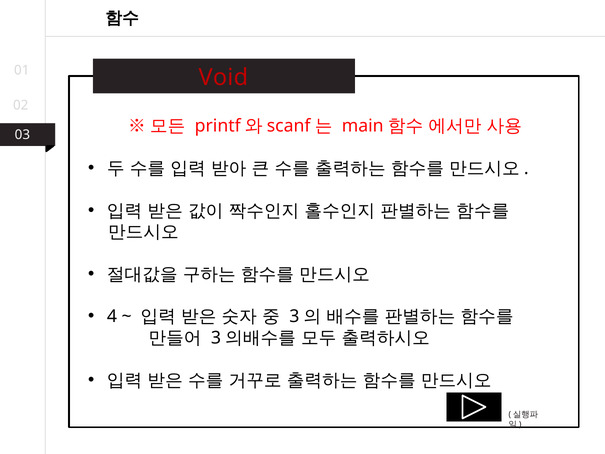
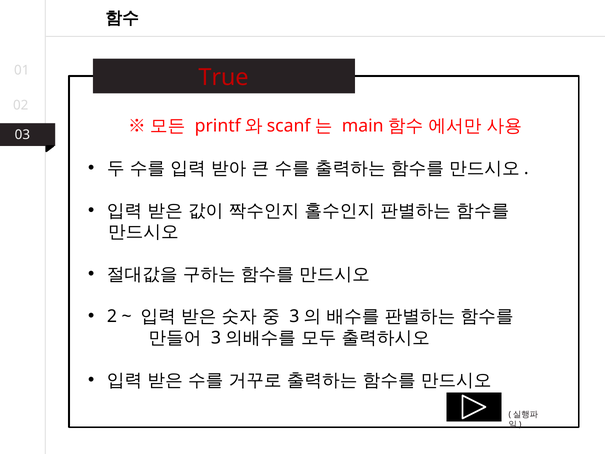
Void: Void -> True
4: 4 -> 2
